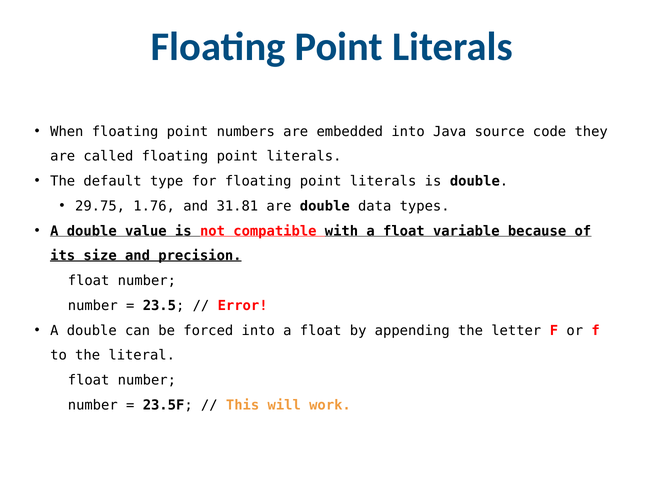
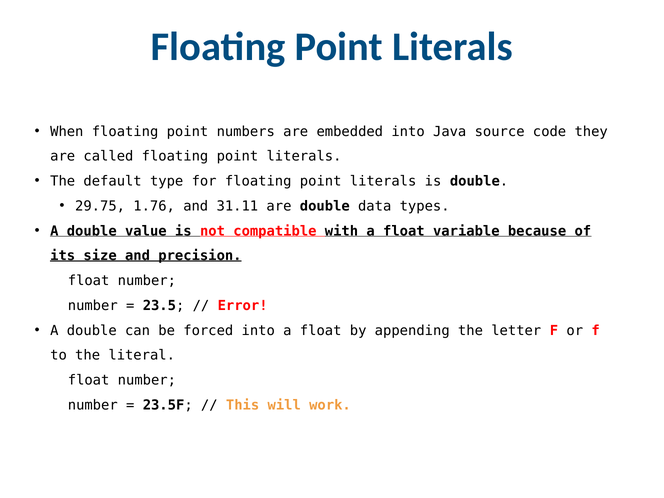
31.81: 31.81 -> 31.11
